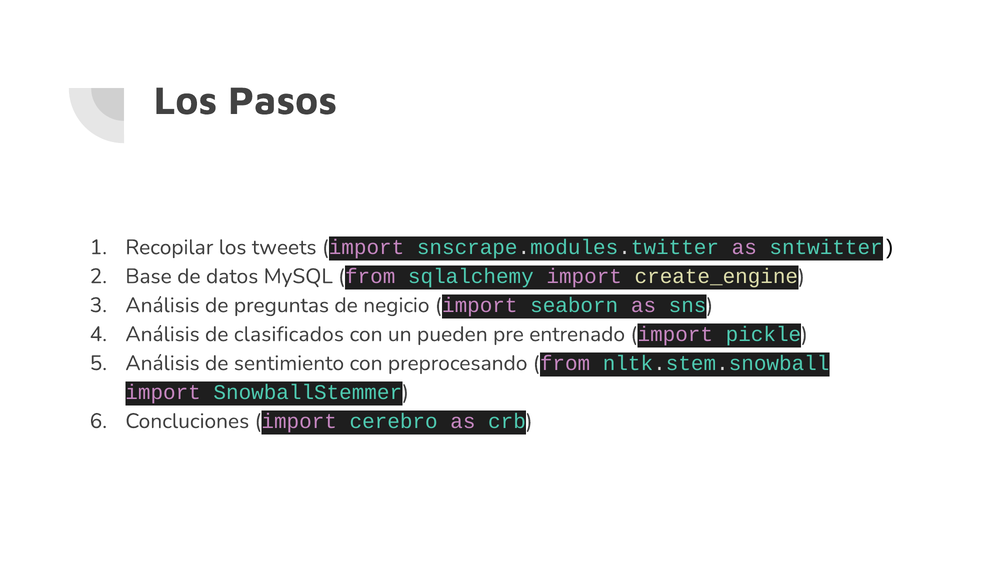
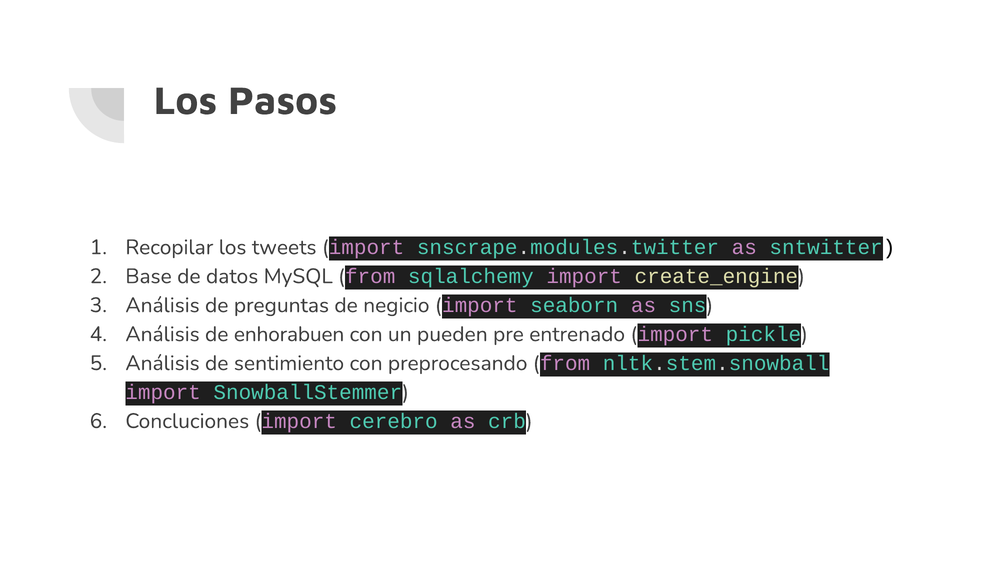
clasificados: clasificados -> enhorabuen
